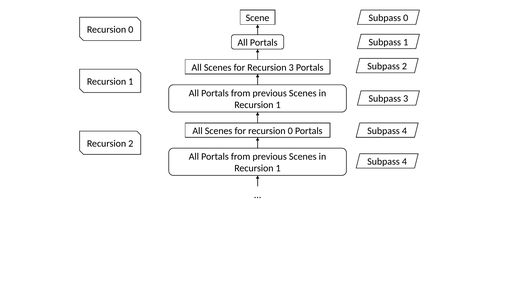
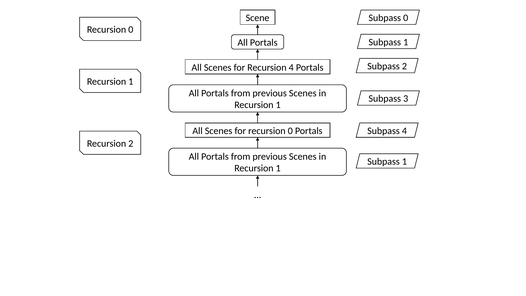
Recursion 3: 3 -> 4
4 at (404, 162): 4 -> 1
